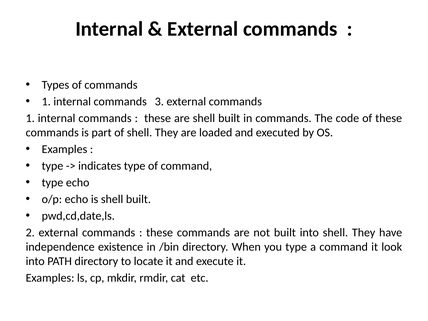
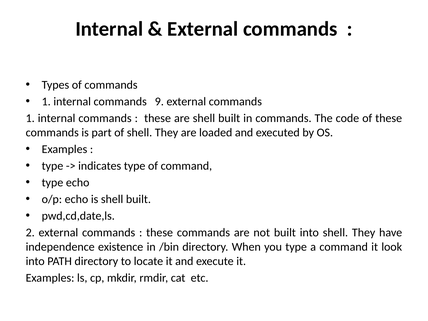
3: 3 -> 9
